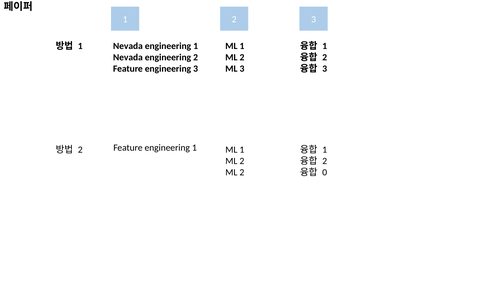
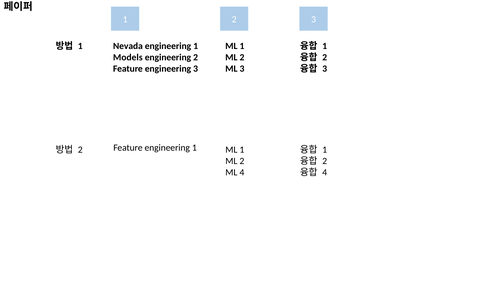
Nevada at (128, 57): Nevada -> Models
2 at (242, 172): 2 -> 4
0 at (325, 172): 0 -> 4
